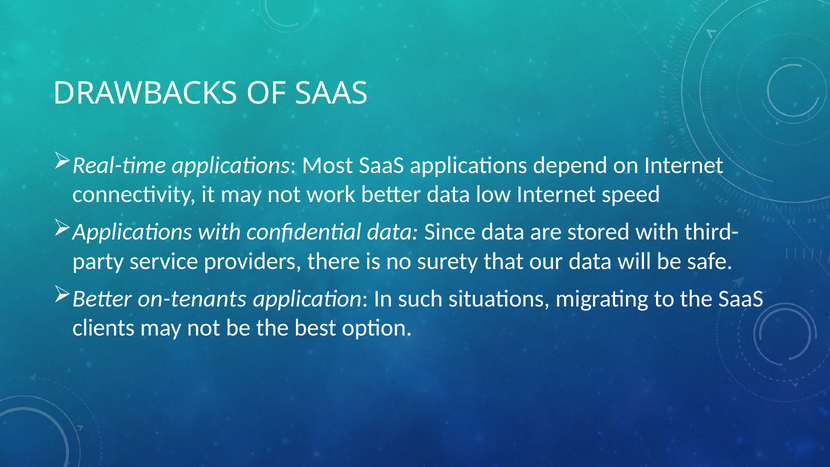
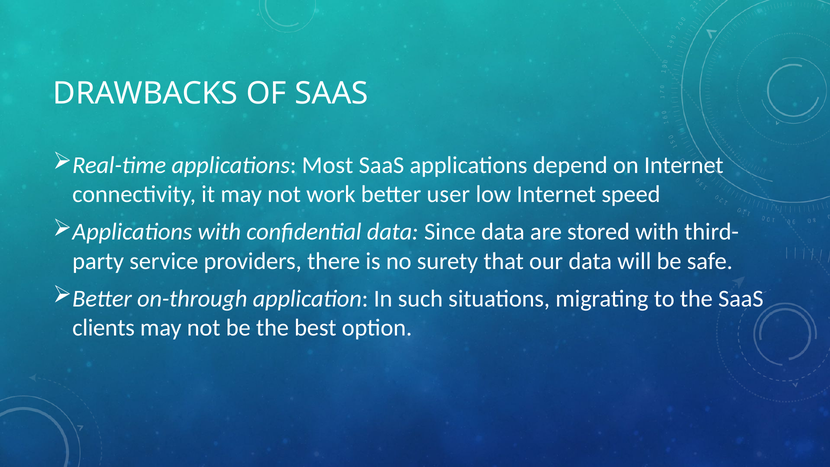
better data: data -> user
on-tenants: on-tenants -> on-through
